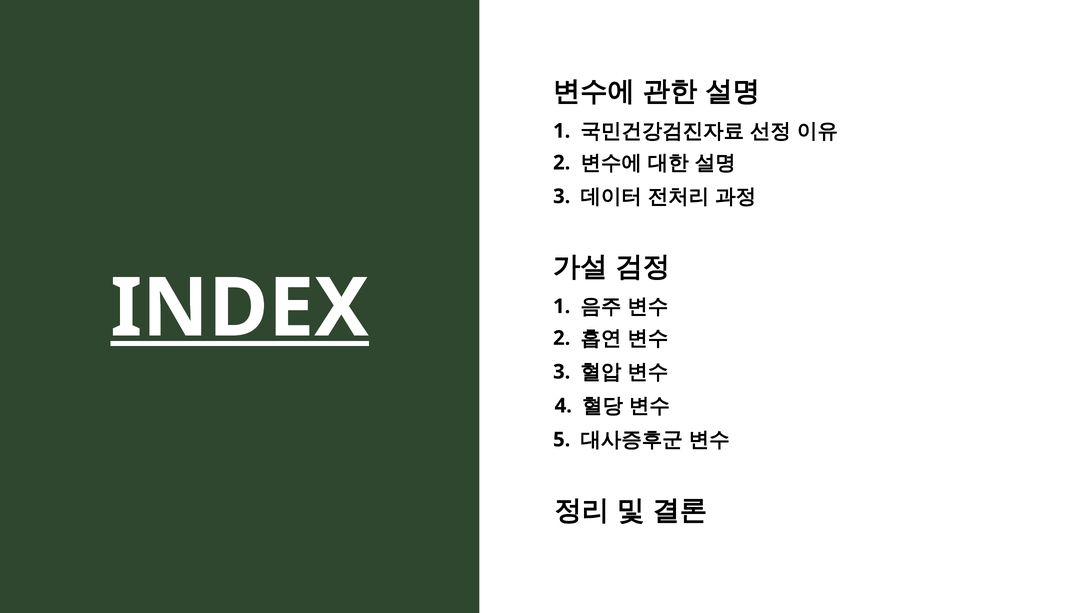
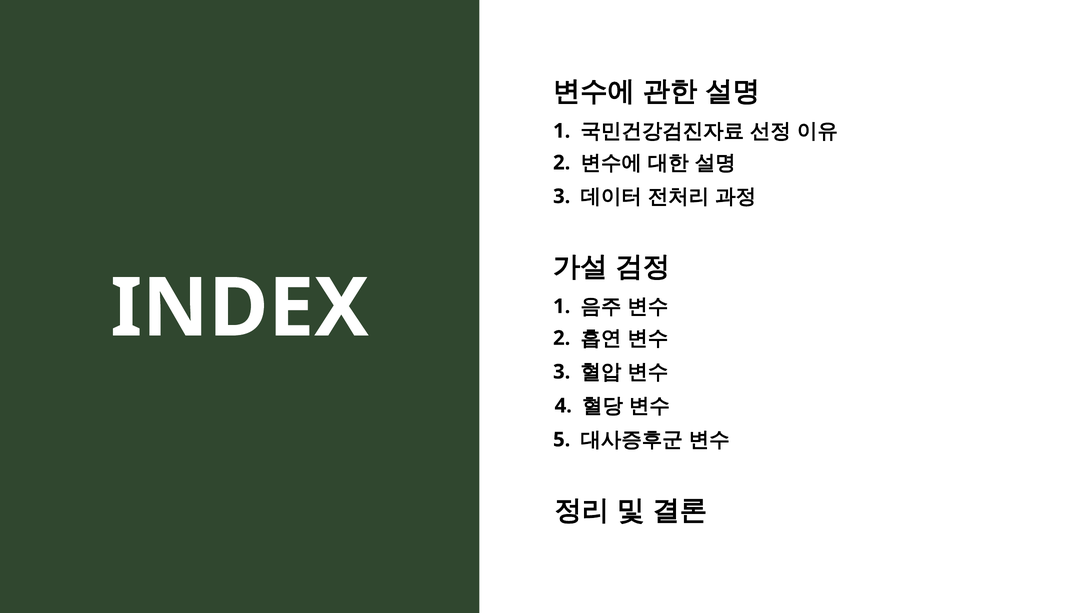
INDEX underline: present -> none
